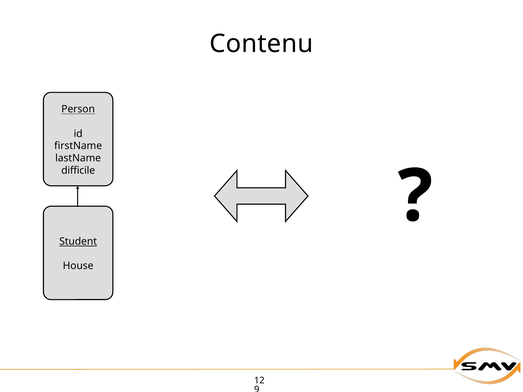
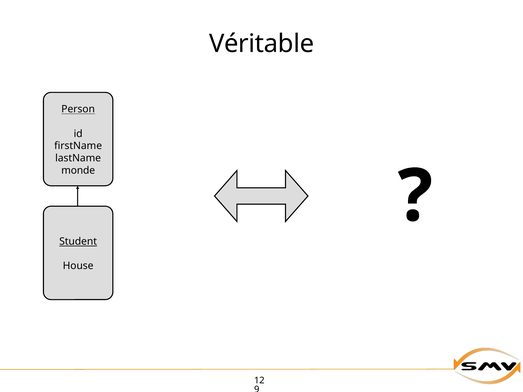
Contenu: Contenu -> Véritable
difficile: difficile -> monde
